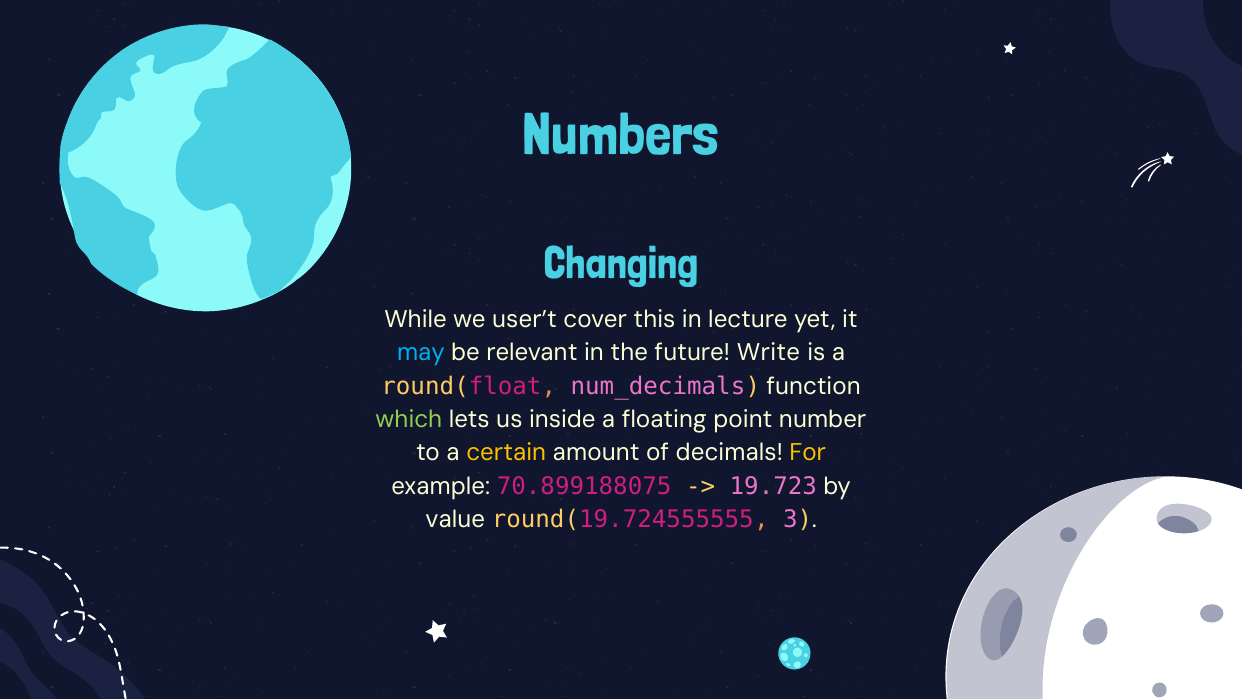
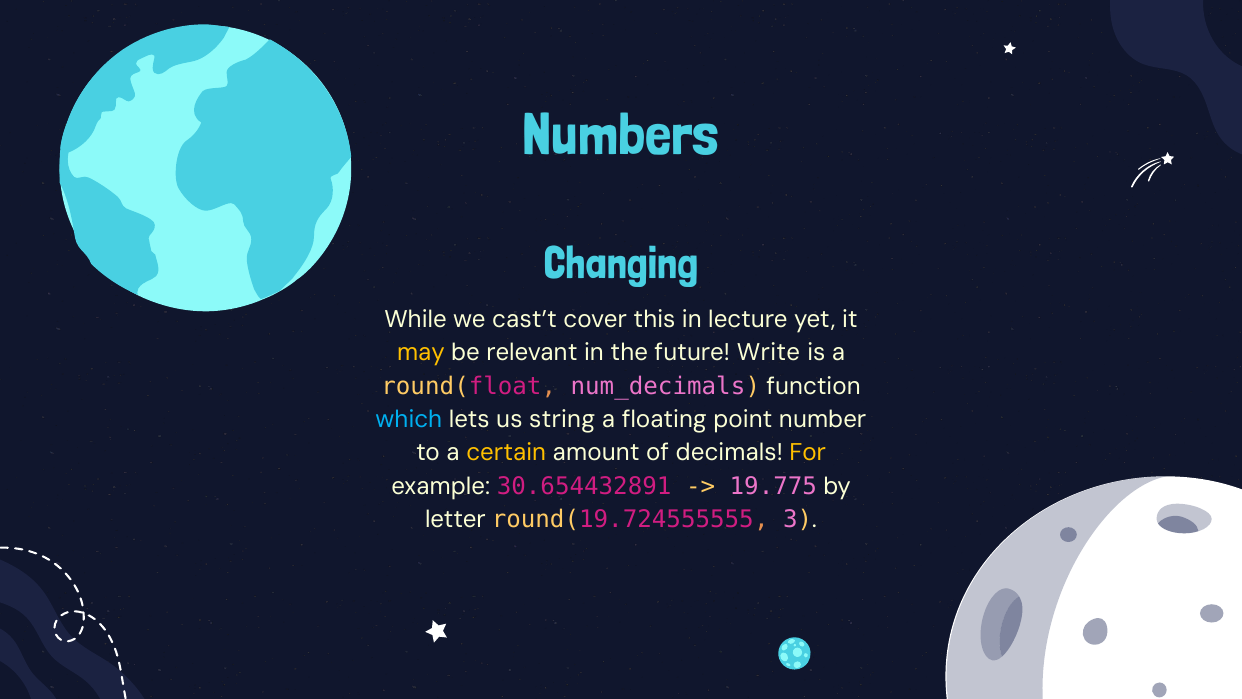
user’t: user’t -> cast’t
may colour: light blue -> yellow
which colour: light green -> light blue
inside: inside -> string
70.899188075: 70.899188075 -> 30.654432891
19.723: 19.723 -> 19.775
value: value -> letter
